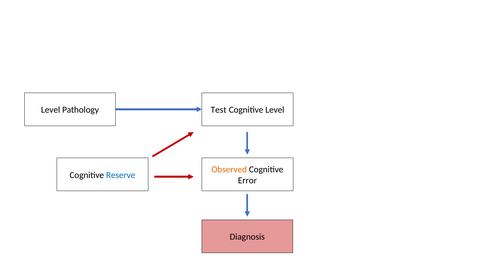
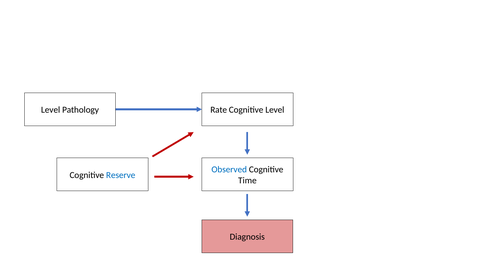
Test: Test -> Rate
Observed colour: orange -> blue
Error: Error -> Time
